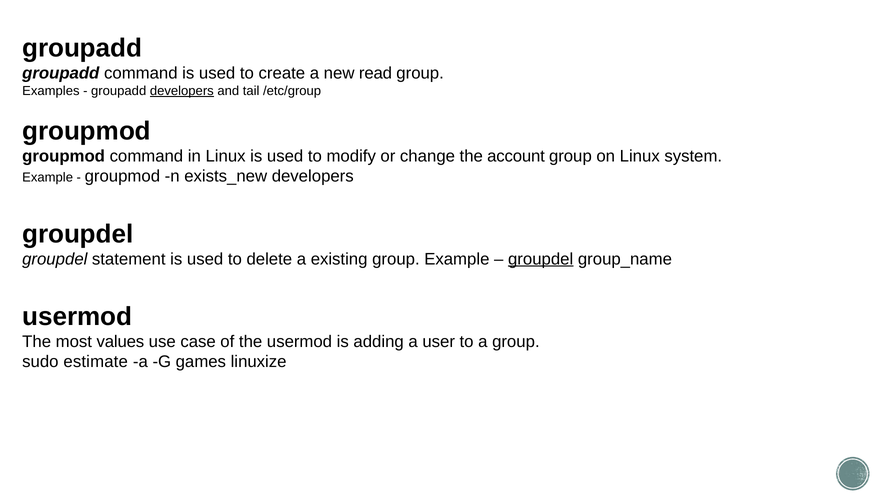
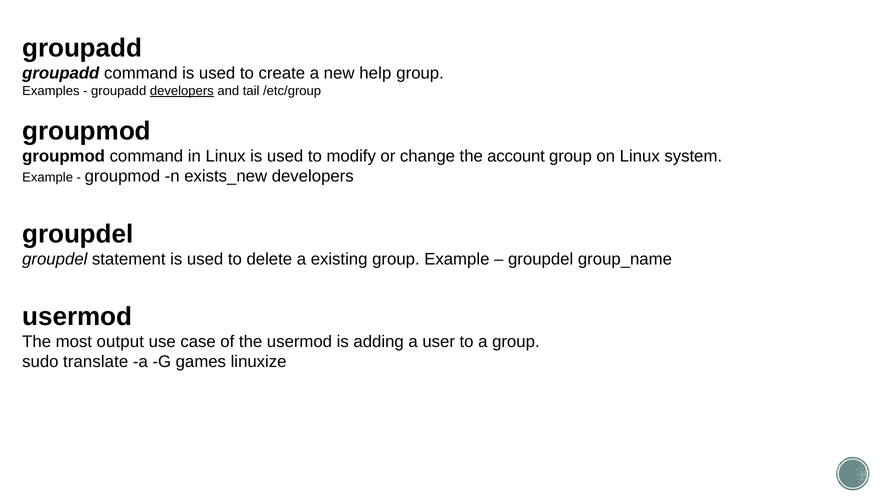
read: read -> help
groupdel at (541, 259) underline: present -> none
values: values -> output
estimate: estimate -> translate
